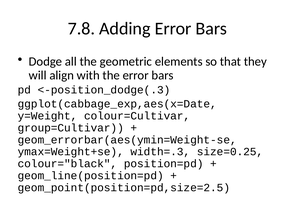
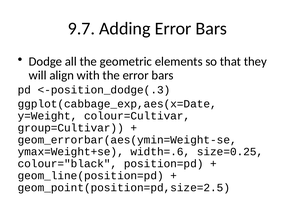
7.8: 7.8 -> 9.7
width=.3: width=.3 -> width=.6
